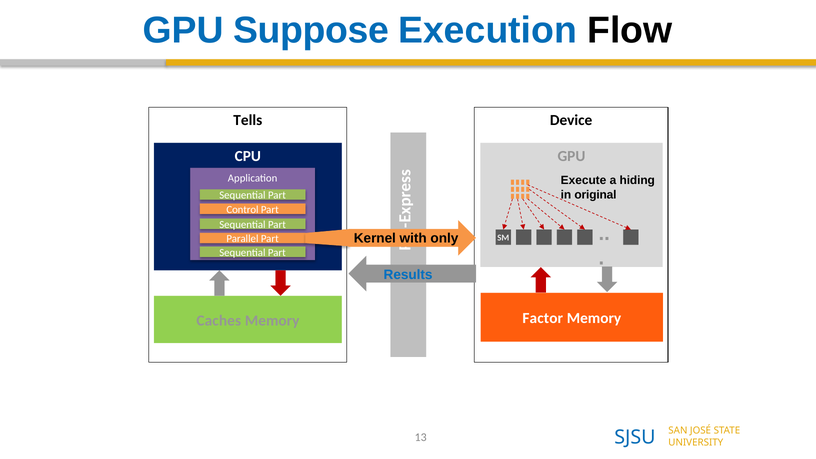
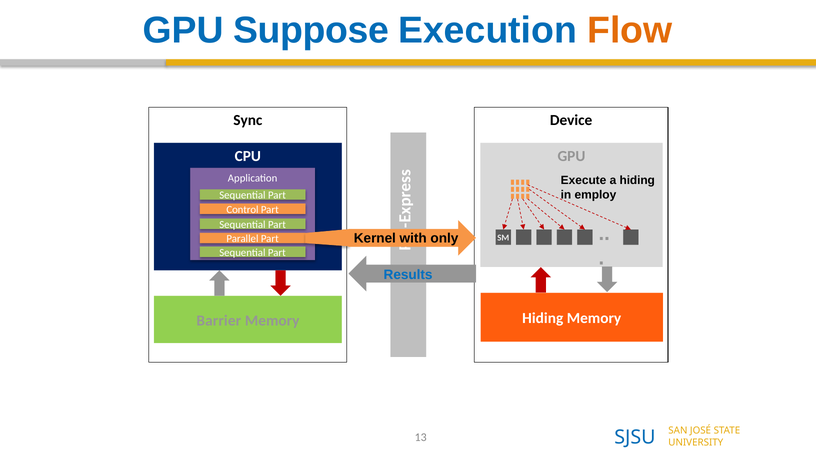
Flow colour: black -> orange
Tells: Tells -> Sync
original: original -> employ
Factor at (543, 318): Factor -> Hiding
Caches: Caches -> Barrier
